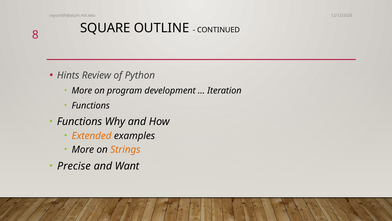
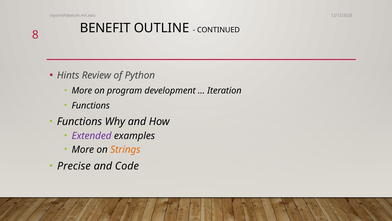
SQUARE: SQUARE -> BENEFIT
Extended colour: orange -> purple
Want: Want -> Code
